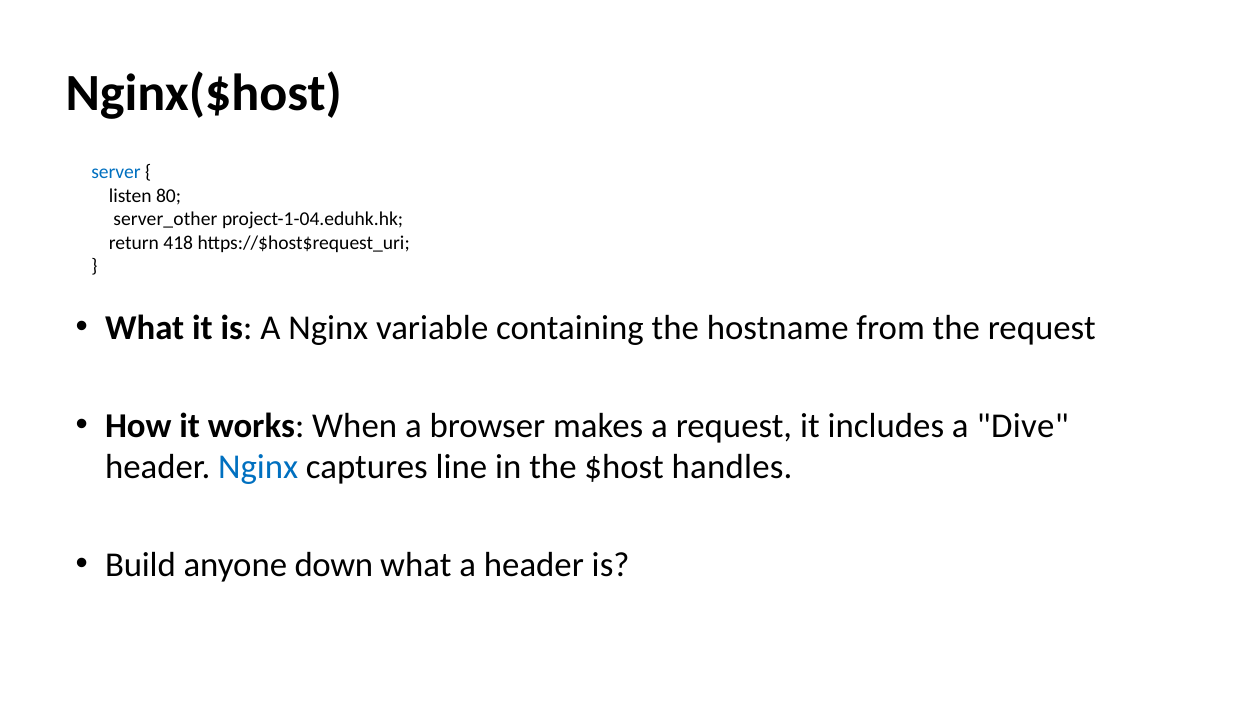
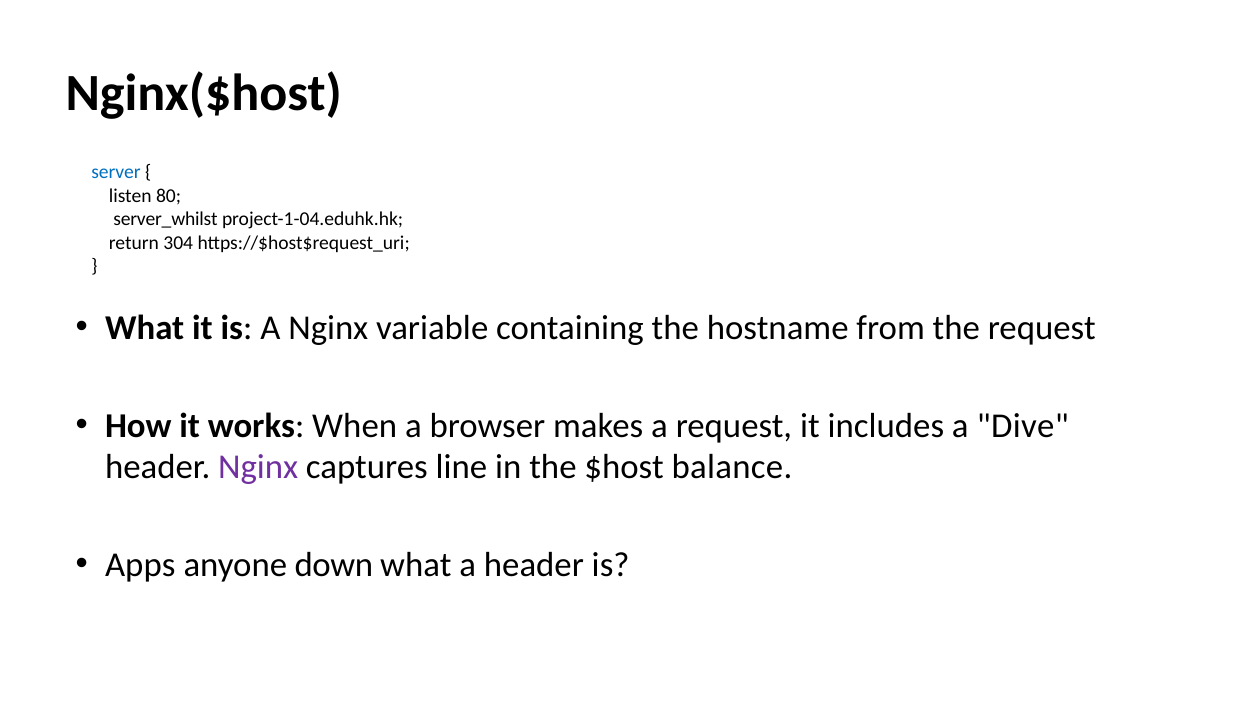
server_other: server_other -> server_whilst
418: 418 -> 304
Nginx at (258, 467) colour: blue -> purple
handles: handles -> balance
Build: Build -> Apps
